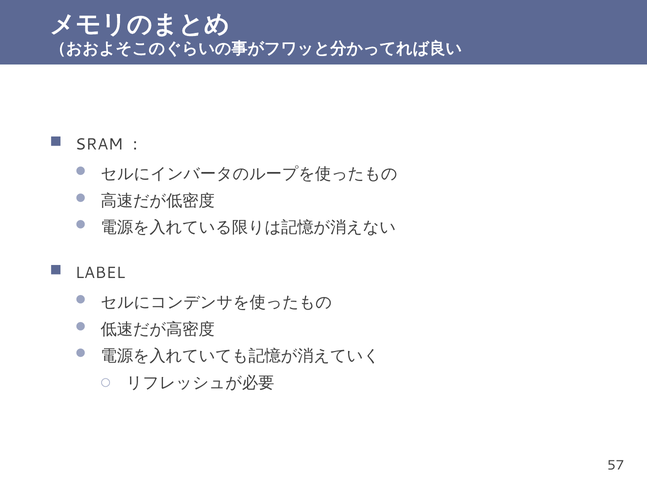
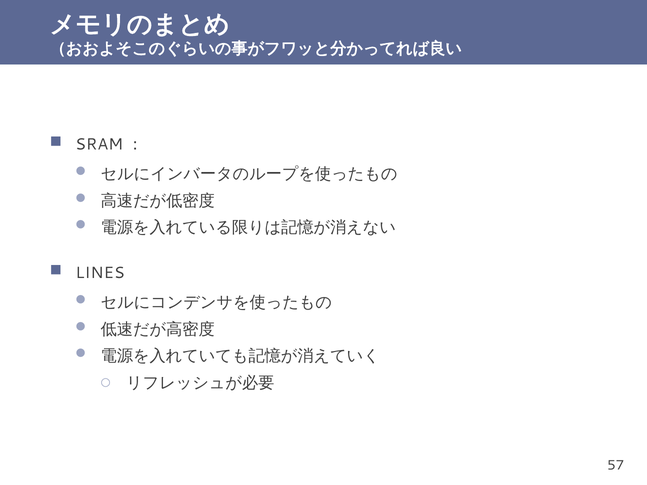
LABEL: LABEL -> LINES
